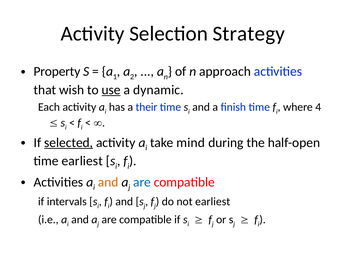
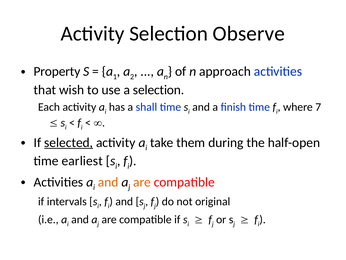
Strategy: Strategy -> Observe
use underline: present -> none
a dynamic: dynamic -> selection
their: their -> shall
4: 4 -> 7
mind: mind -> them
are at (142, 182) colour: blue -> orange
not earliest: earliest -> original
